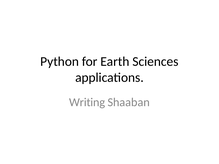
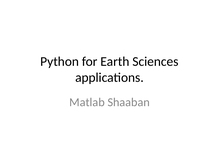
Writing: Writing -> Matlab
